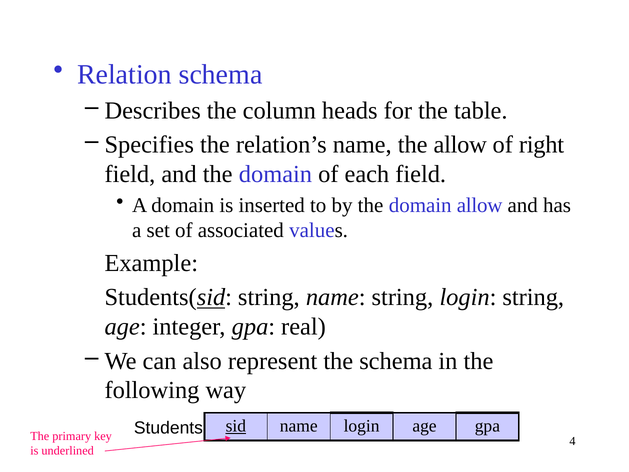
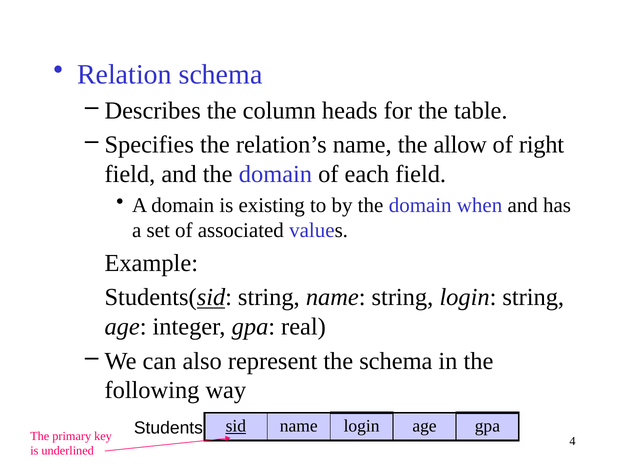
inserted: inserted -> existing
domain allow: allow -> when
